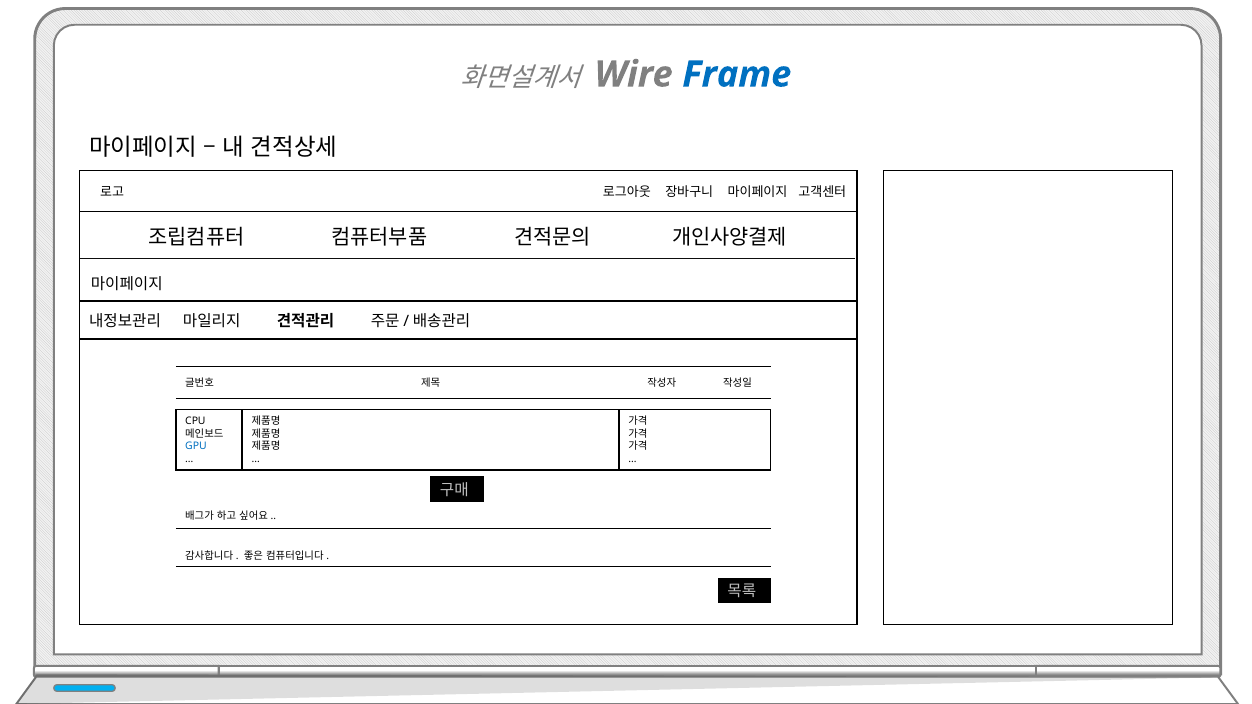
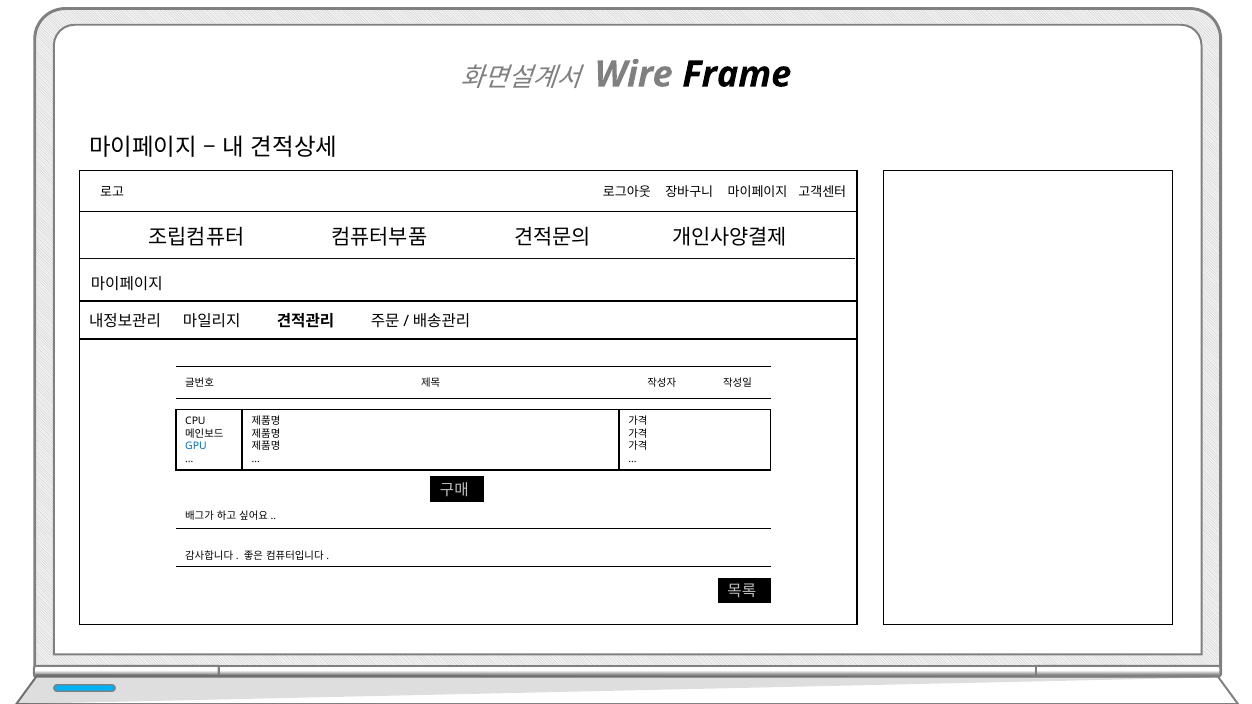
Frame colour: blue -> black
